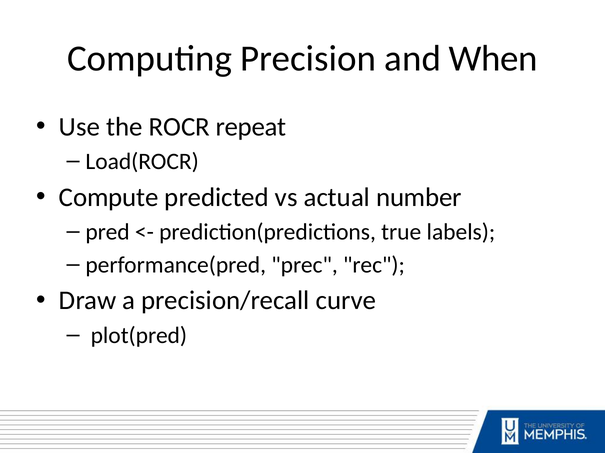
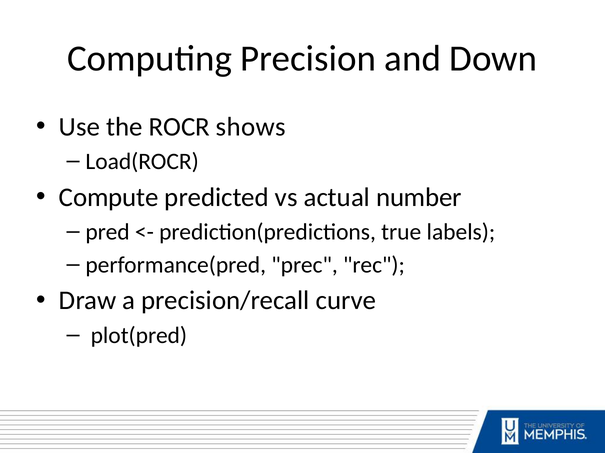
When: When -> Down
repeat: repeat -> shows
